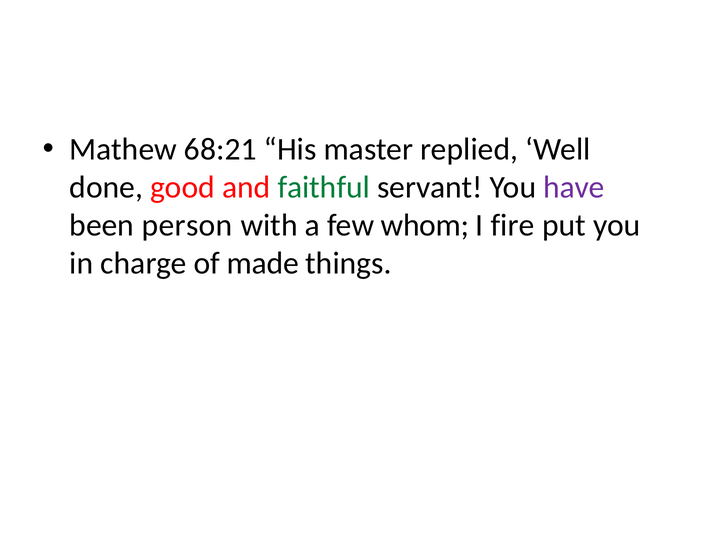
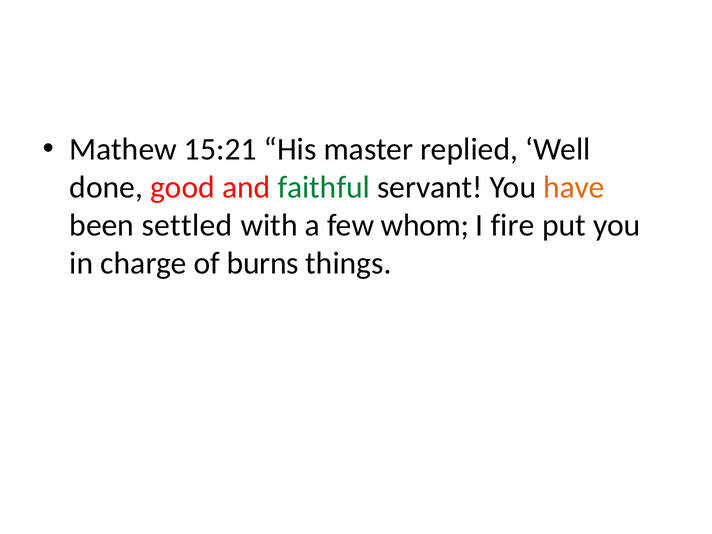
68:21: 68:21 -> 15:21
have colour: purple -> orange
person: person -> settled
made: made -> burns
